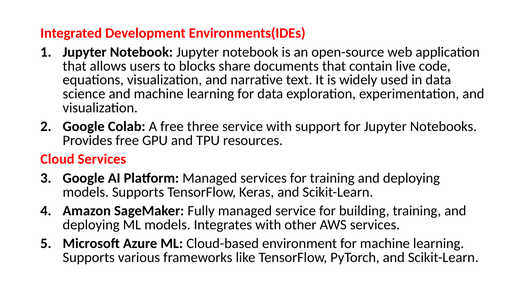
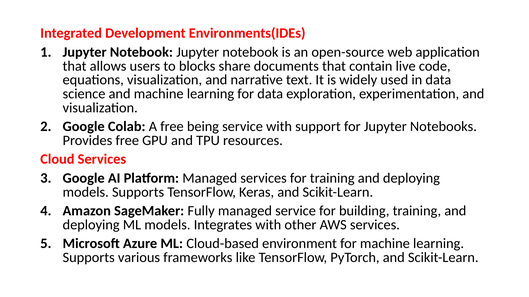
three: three -> being
